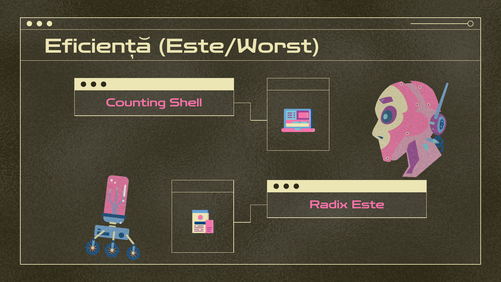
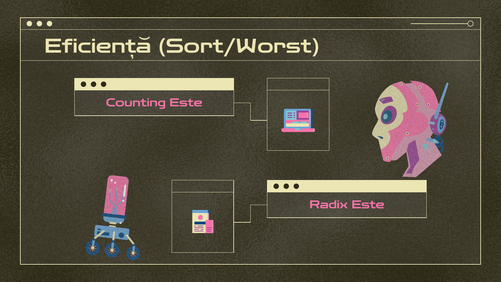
Este/Worst: Este/Worst -> Sort/Worst
Counting Shell: Shell -> Este
